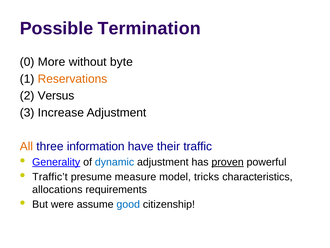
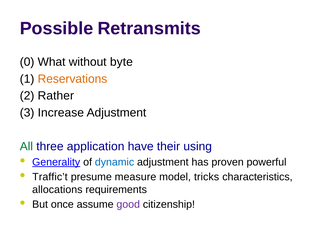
Termination: Termination -> Retransmits
More: More -> What
Versus: Versus -> Rather
All colour: orange -> green
information: information -> application
traffic: traffic -> using
proven underline: present -> none
were: were -> once
good colour: blue -> purple
